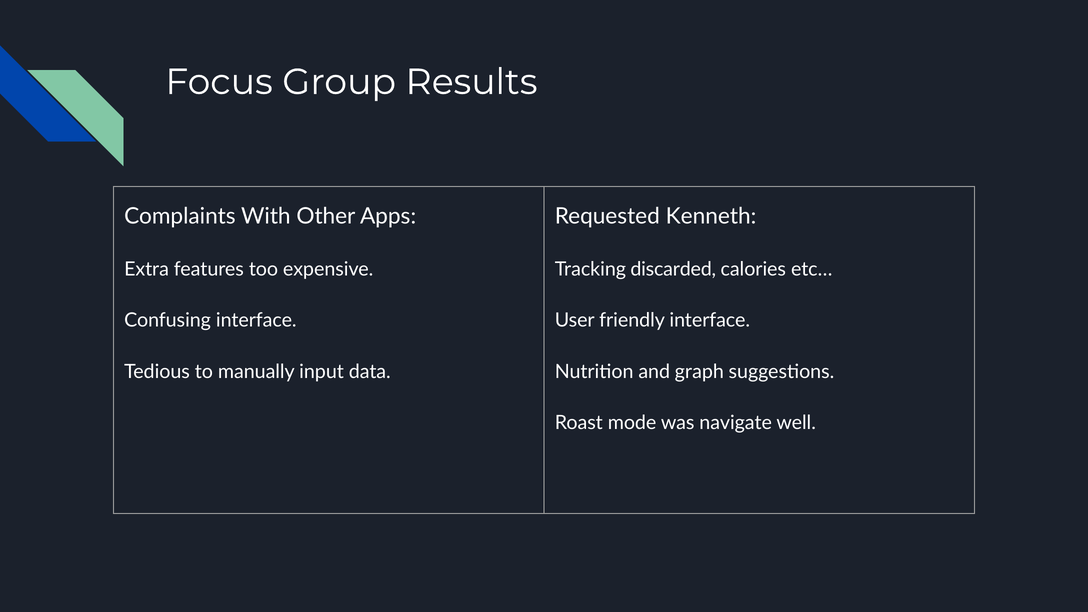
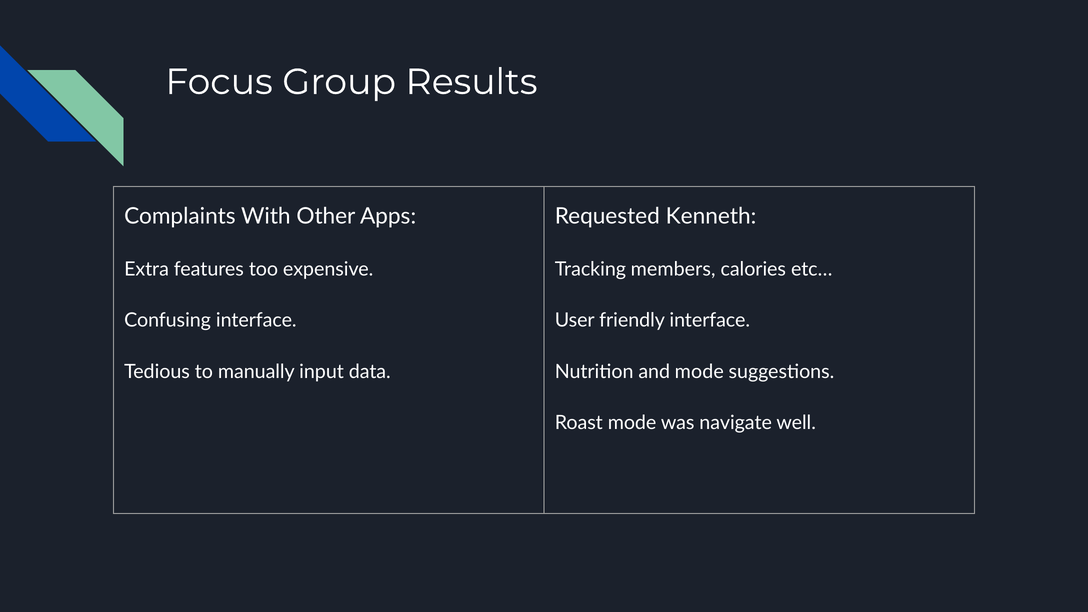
discarded: discarded -> members
and graph: graph -> mode
